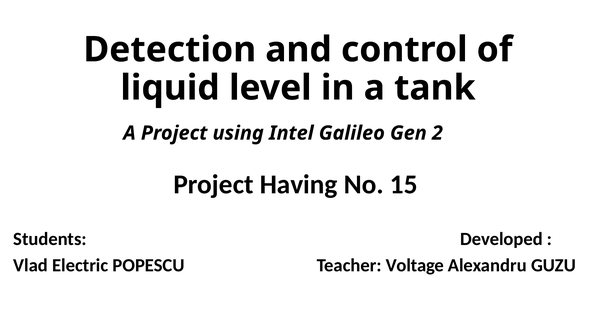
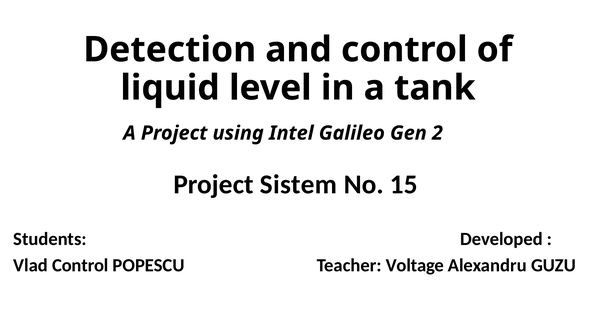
Having: Having -> Sistem
Vlad Electric: Electric -> Control
